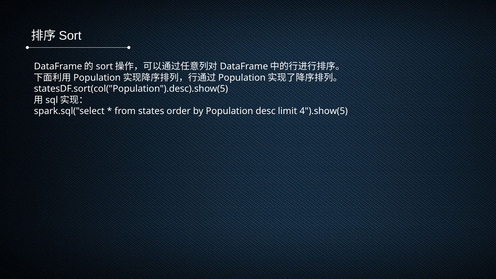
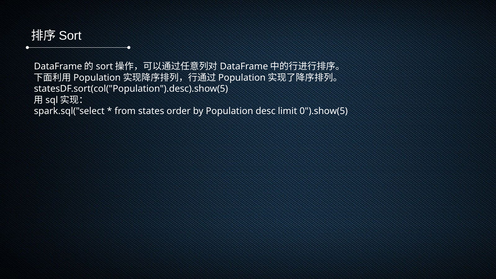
4").show(5: 4").show(5 -> 0").show(5
